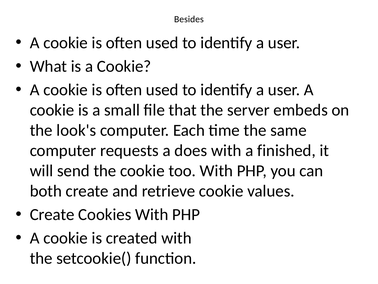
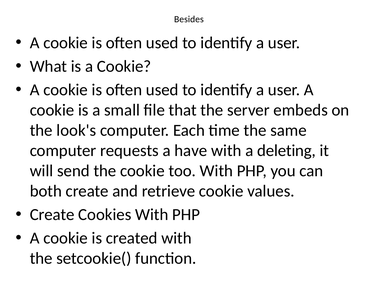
does: does -> have
finished: finished -> deleting
